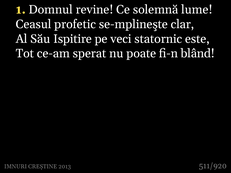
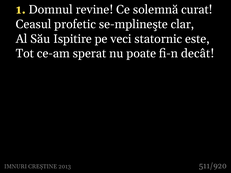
lume: lume -> curat
blând: blând -> decât
